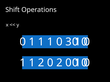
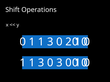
1 at (50, 42): 1 -> 3
3: 3 -> 2
2 at (41, 63): 2 -> 3
0 2: 2 -> 3
